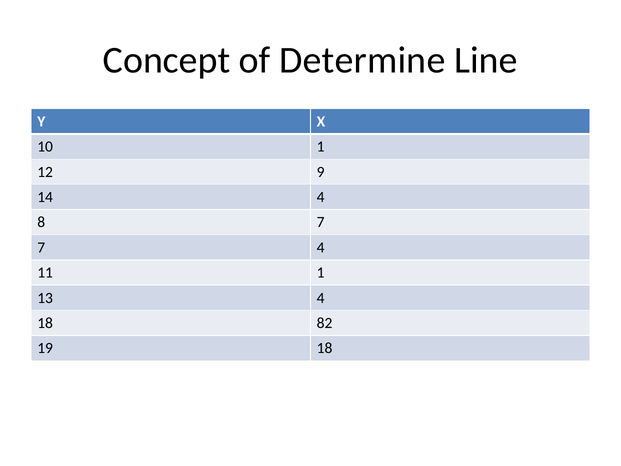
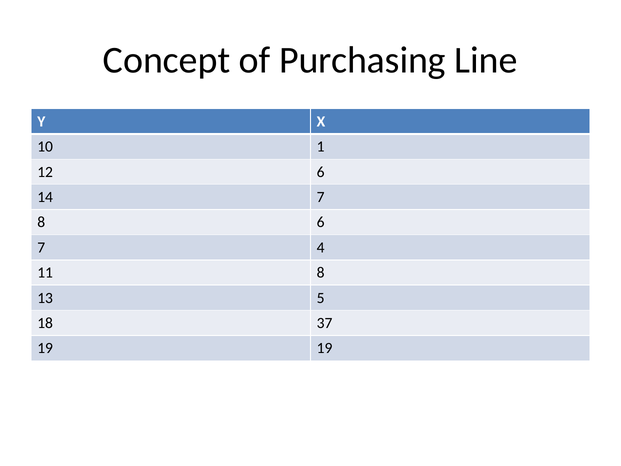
Determine: Determine -> Purchasing
12 9: 9 -> 6
14 4: 4 -> 7
8 7: 7 -> 6
11 1: 1 -> 8
13 4: 4 -> 5
82: 82 -> 37
19 18: 18 -> 19
